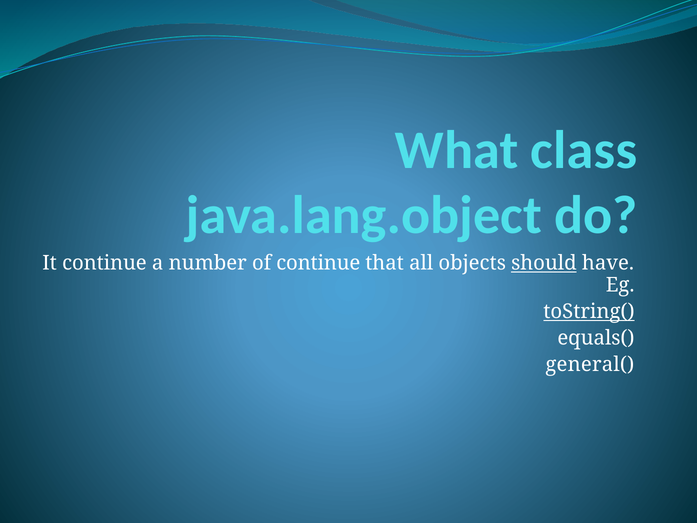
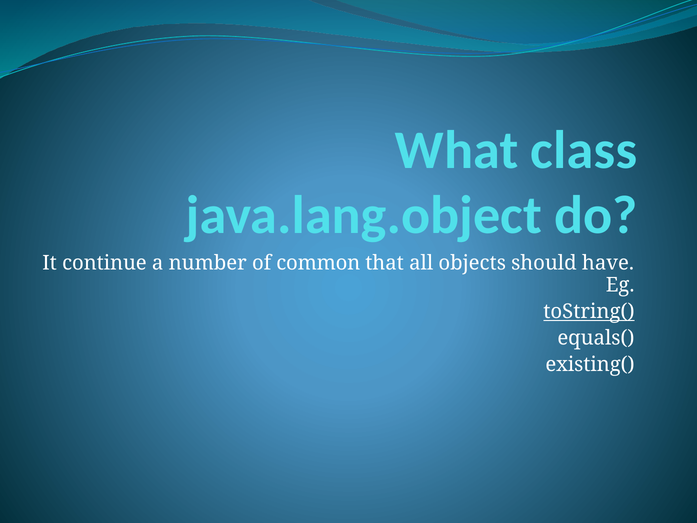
of continue: continue -> common
should underline: present -> none
general(: general( -> existing(
